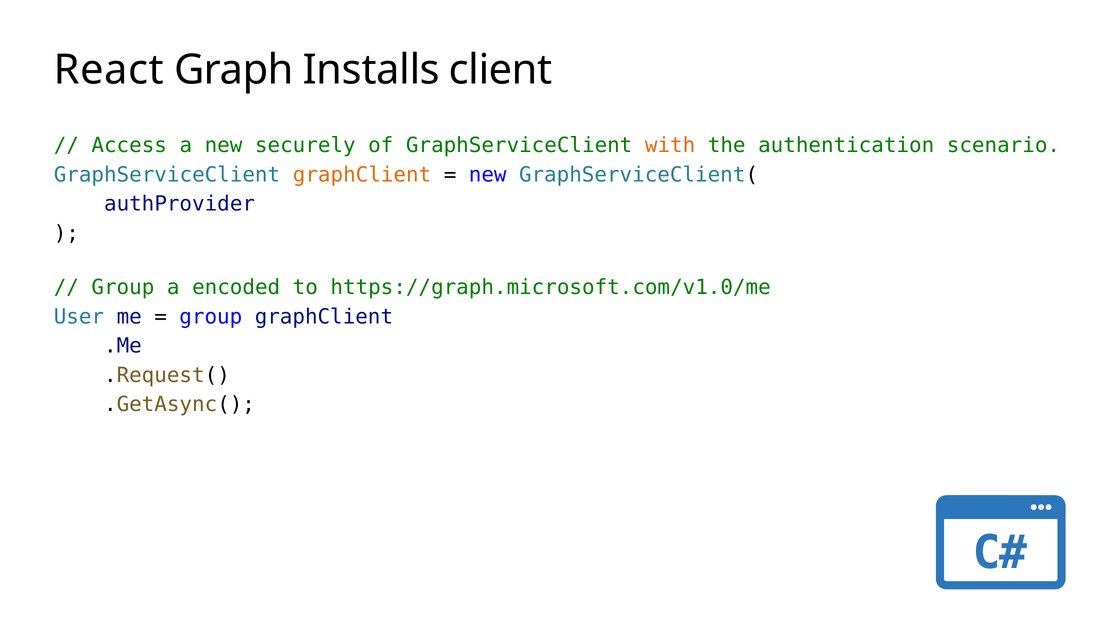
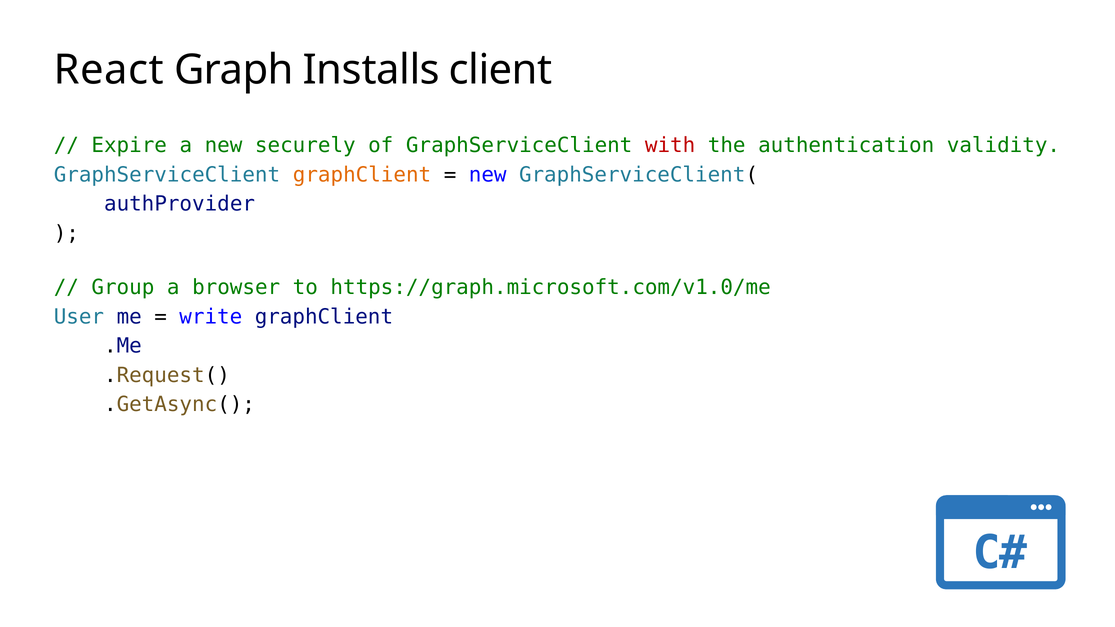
Access: Access -> Expire
with colour: orange -> red
scenario: scenario -> validity
encoded: encoded -> browser
group at (211, 317): group -> write
